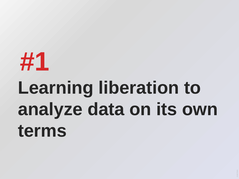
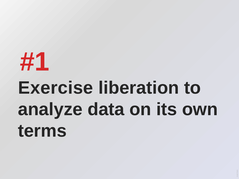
Learning: Learning -> Exercise
